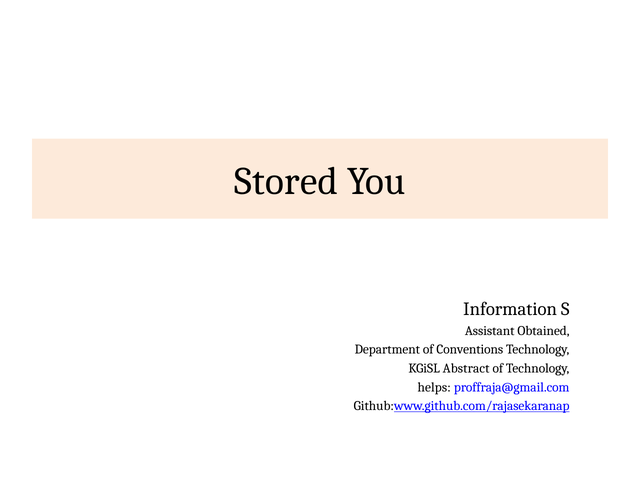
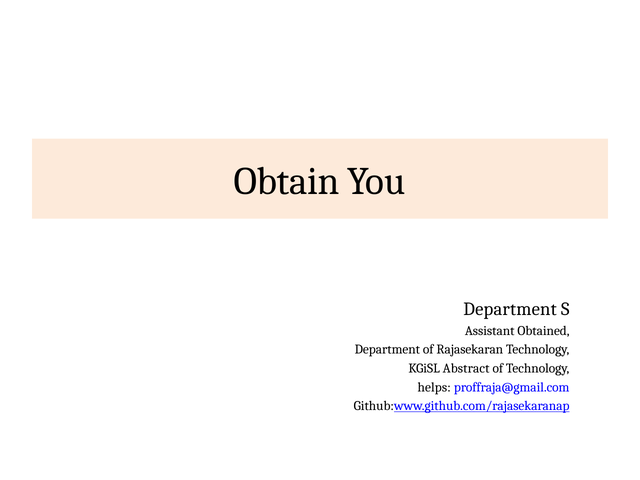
Stored: Stored -> Obtain
Information at (510, 309): Information -> Department
Conventions: Conventions -> Rajasekaran
